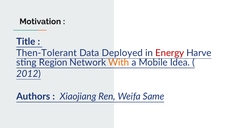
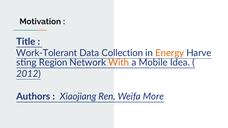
Then-Tolerant: Then-Tolerant -> Work-Tolerant
Deployed: Deployed -> Collection
Energy colour: red -> orange
Same: Same -> More
